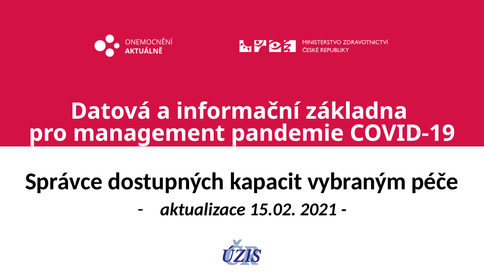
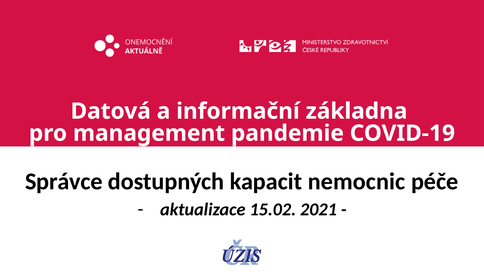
vybraným: vybraným -> nemocnic
